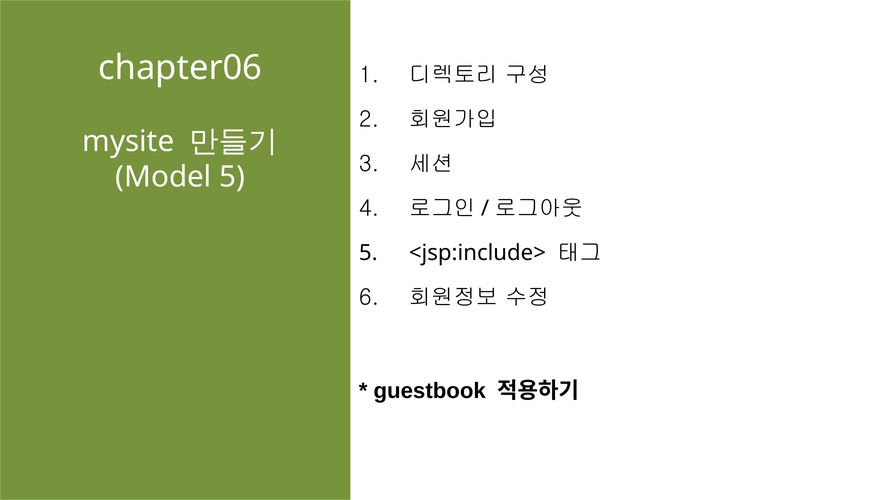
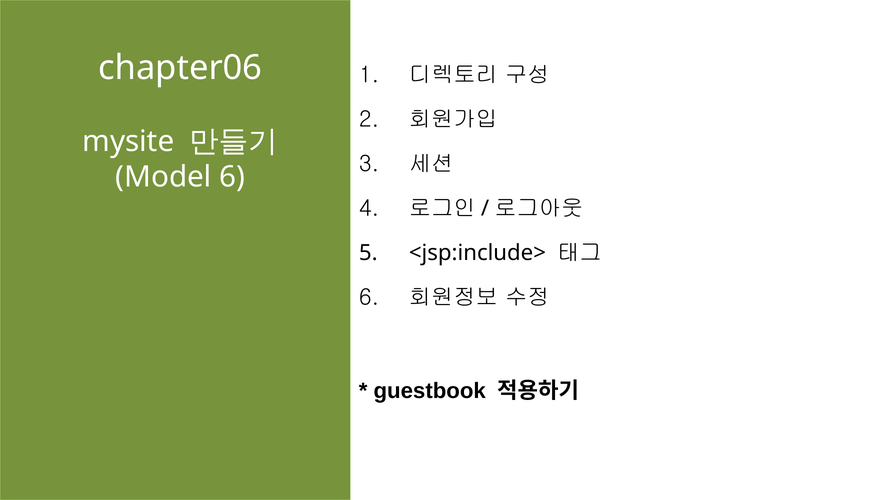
Model 5: 5 -> 6
